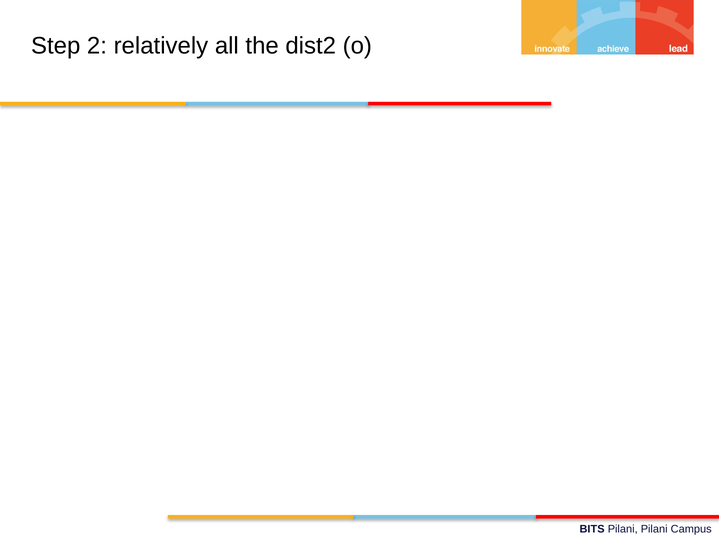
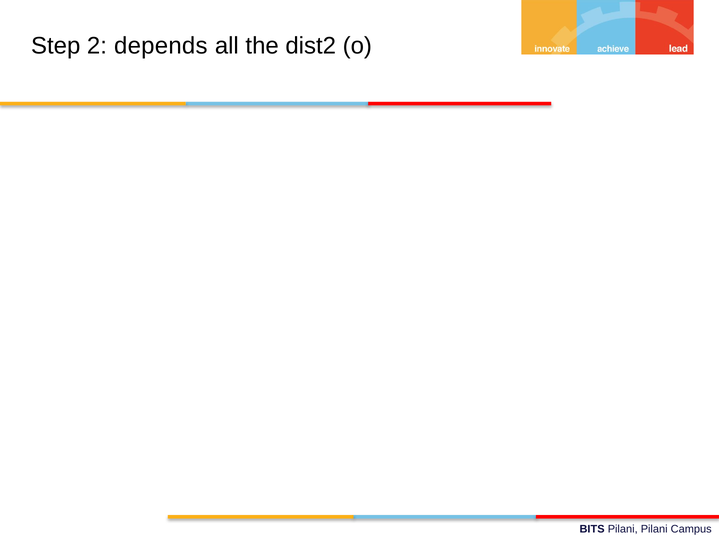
relatively: relatively -> depends
